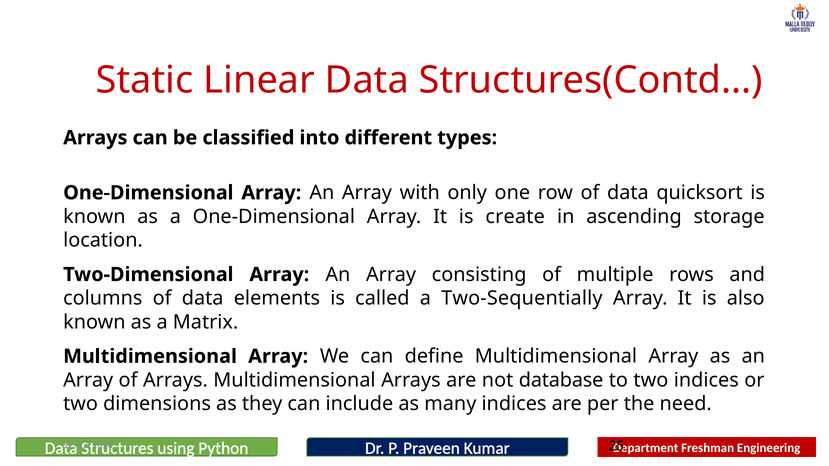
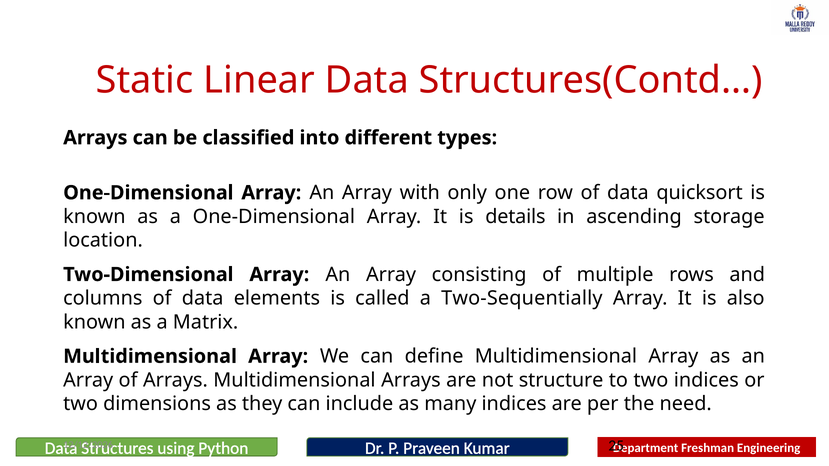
create: create -> details
database: database -> structure
